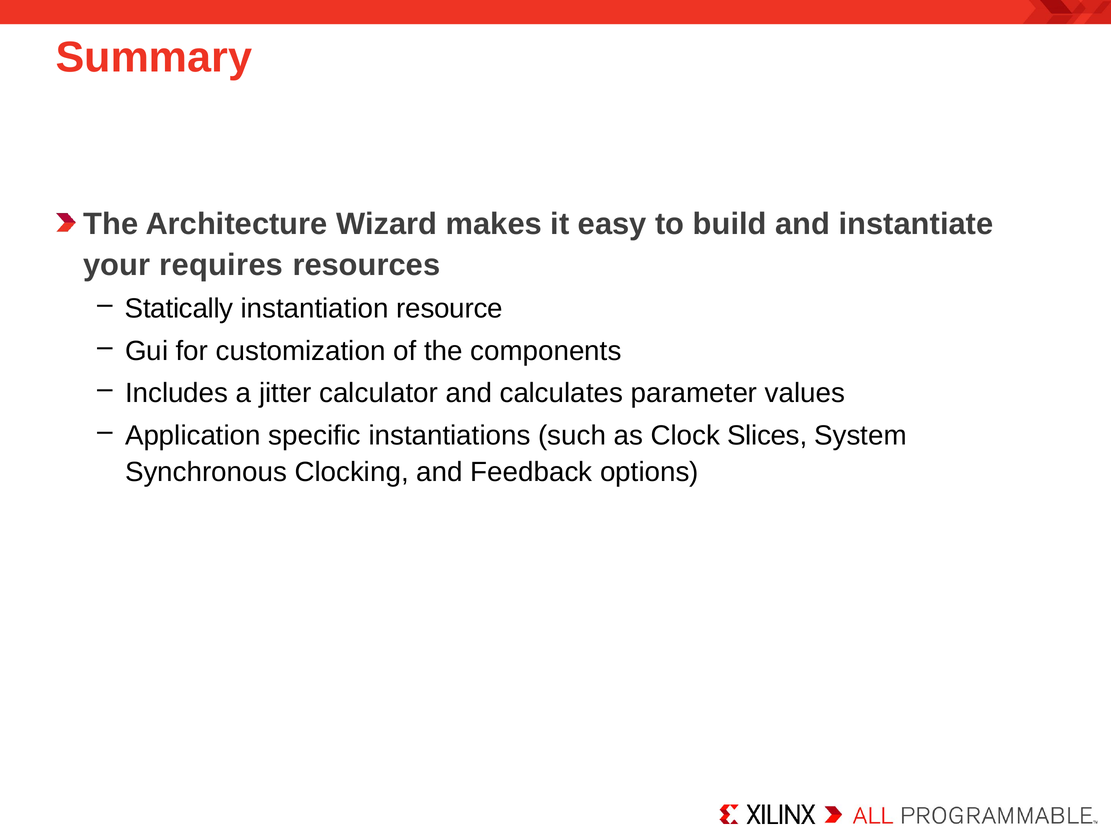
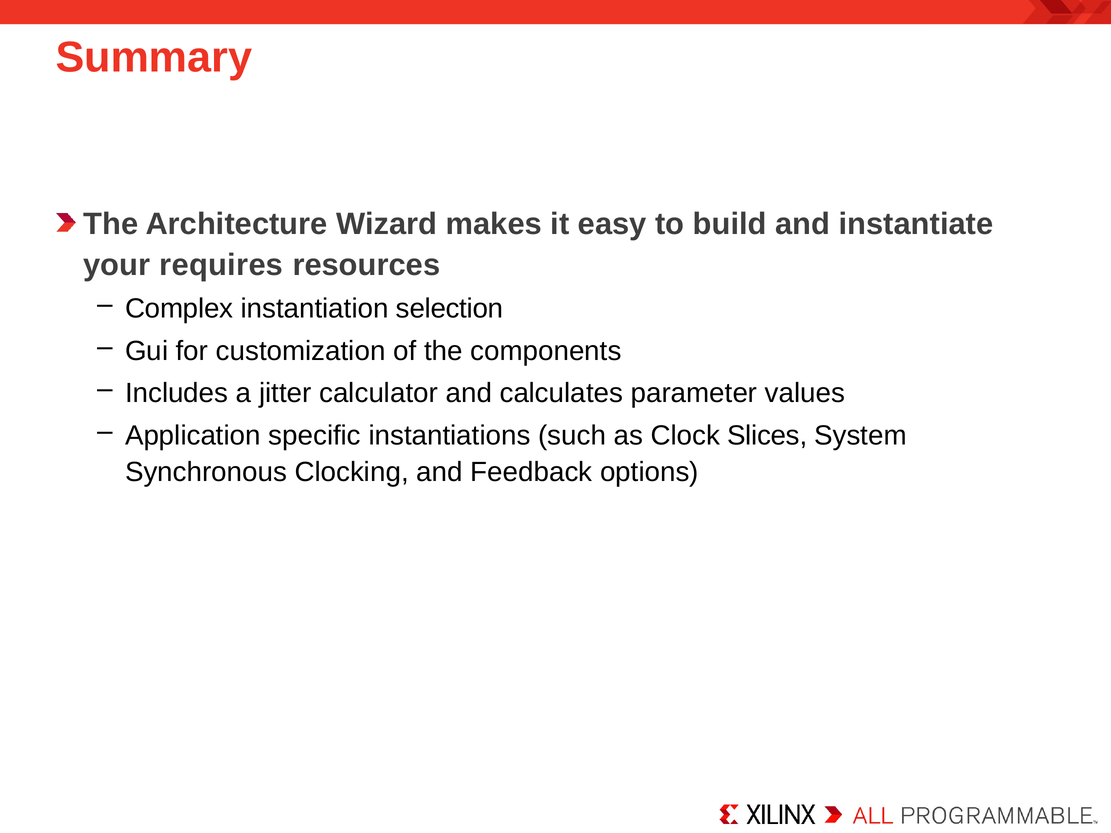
Statically: Statically -> Complex
resource: resource -> selection
